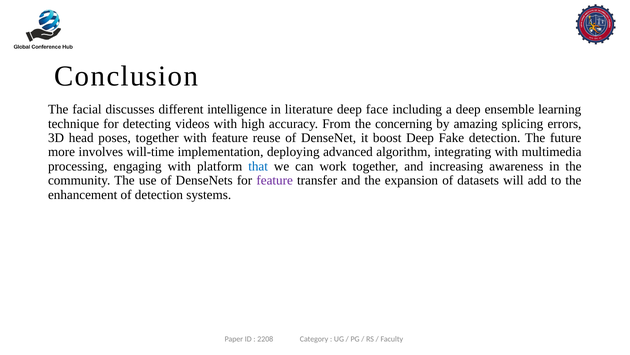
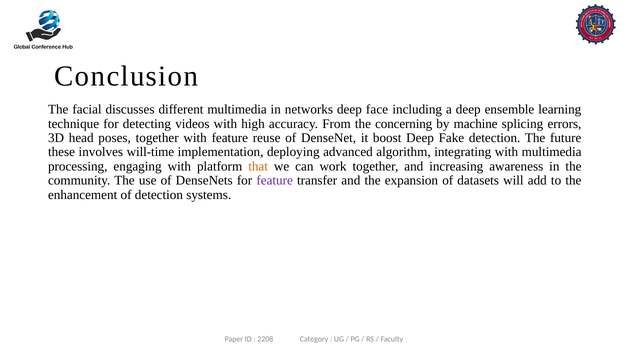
different intelligence: intelligence -> multimedia
literature: literature -> networks
amazing: amazing -> machine
more: more -> these
that colour: blue -> orange
